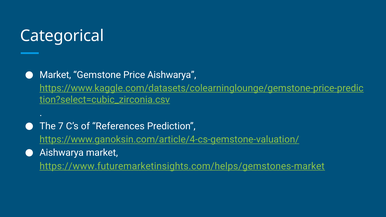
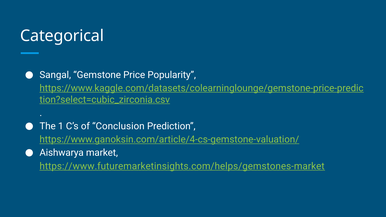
Market at (55, 75): Market -> Sangal
Price Aishwarya: Aishwarya -> Popularity
7: 7 -> 1
References: References -> Conclusion
